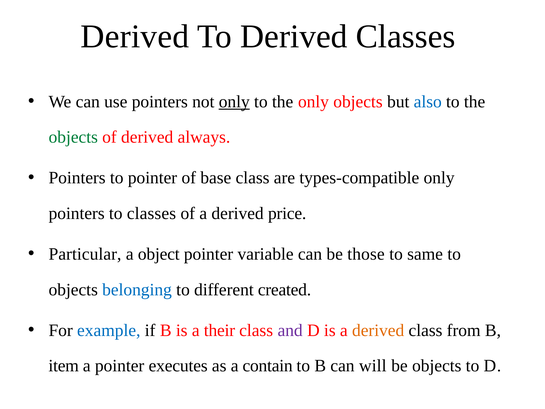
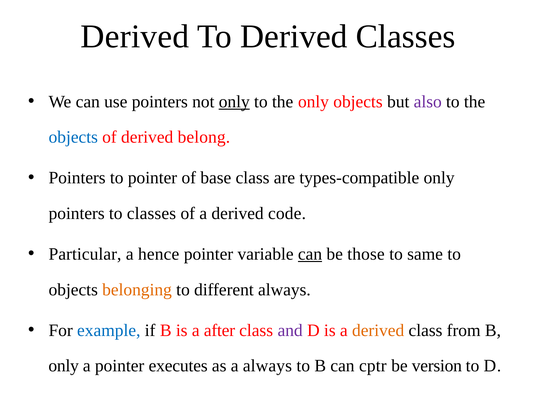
also colour: blue -> purple
objects at (73, 137) colour: green -> blue
always: always -> belong
price: price -> code
object: object -> hence
can at (310, 254) underline: none -> present
belonging colour: blue -> orange
different created: created -> always
their: their -> after
item at (64, 366): item -> only
a contain: contain -> always
will: will -> cptr
be objects: objects -> version
